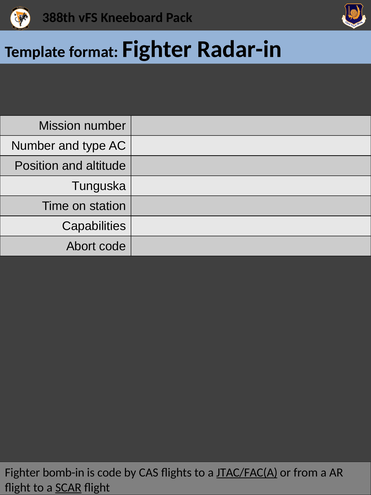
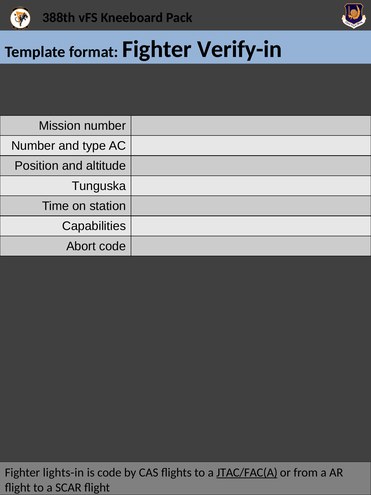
Radar-in: Radar-in -> Verify-in
bomb-in: bomb-in -> lights-in
SCAR underline: present -> none
